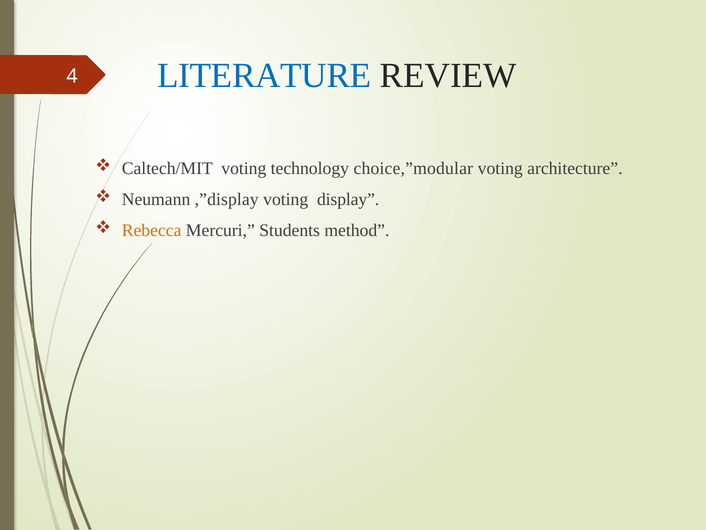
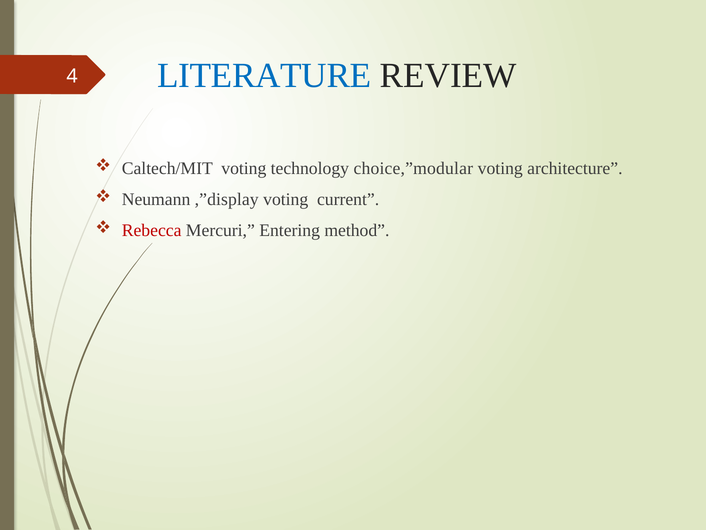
display: display -> current
Rebecca colour: orange -> red
Students: Students -> Entering
